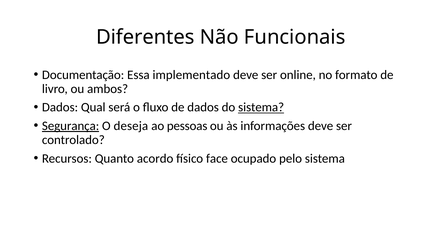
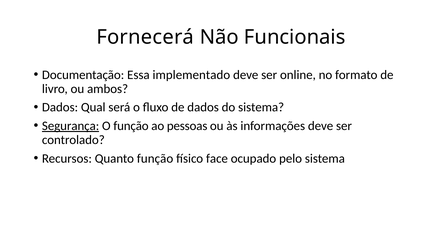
Diferentes: Diferentes -> Fornecerá
sistema at (261, 107) underline: present -> none
O deseja: deseja -> função
Quanto acordo: acordo -> função
